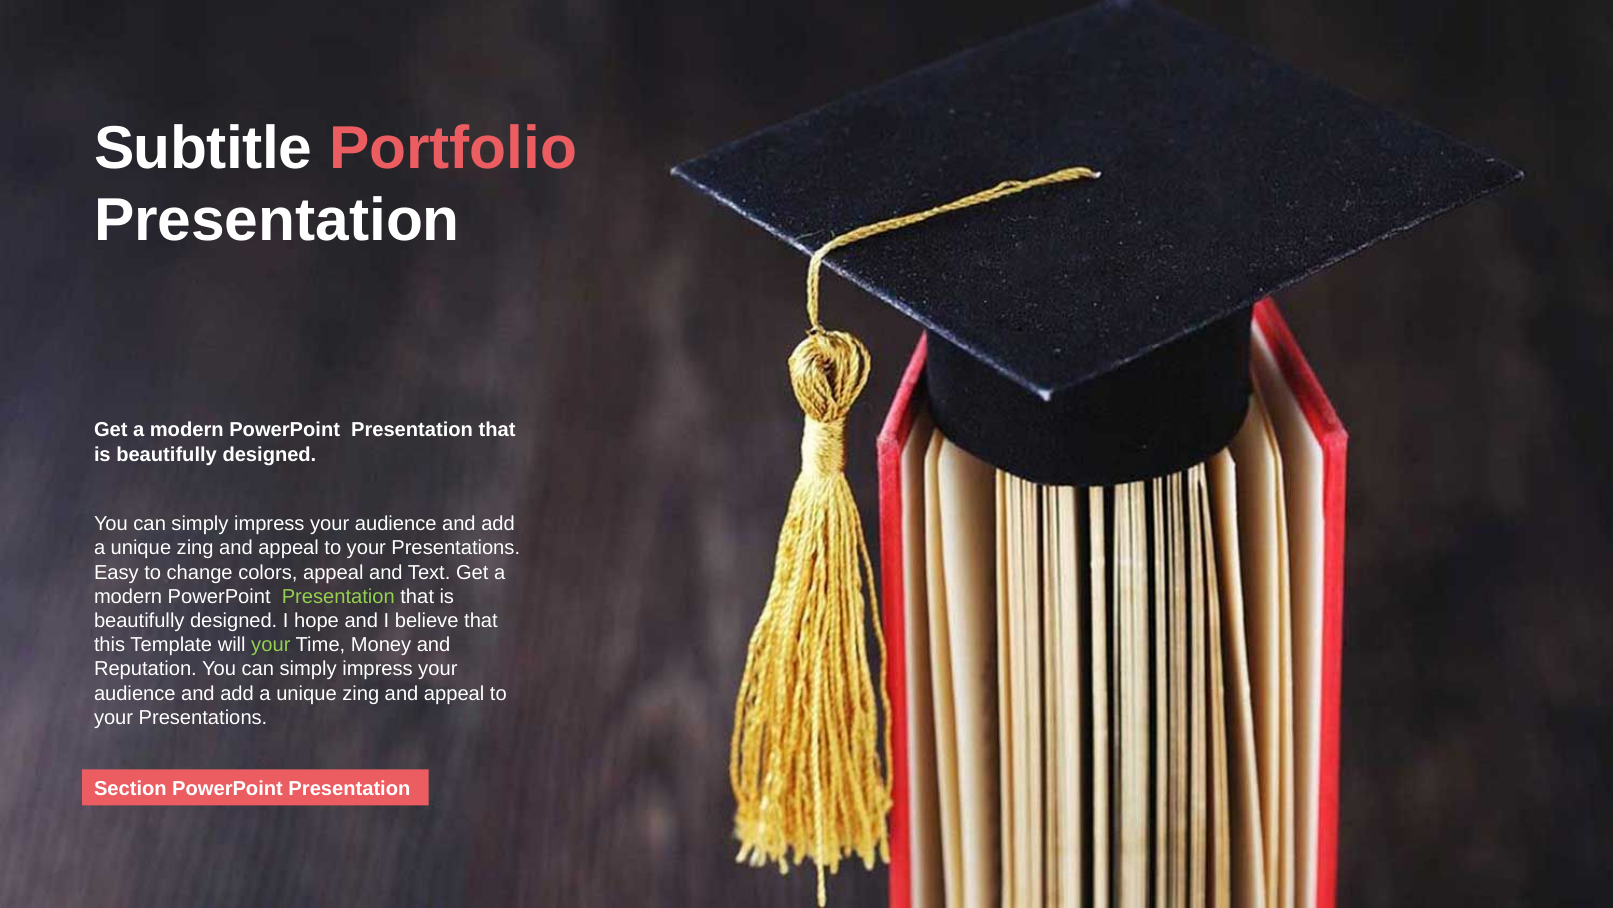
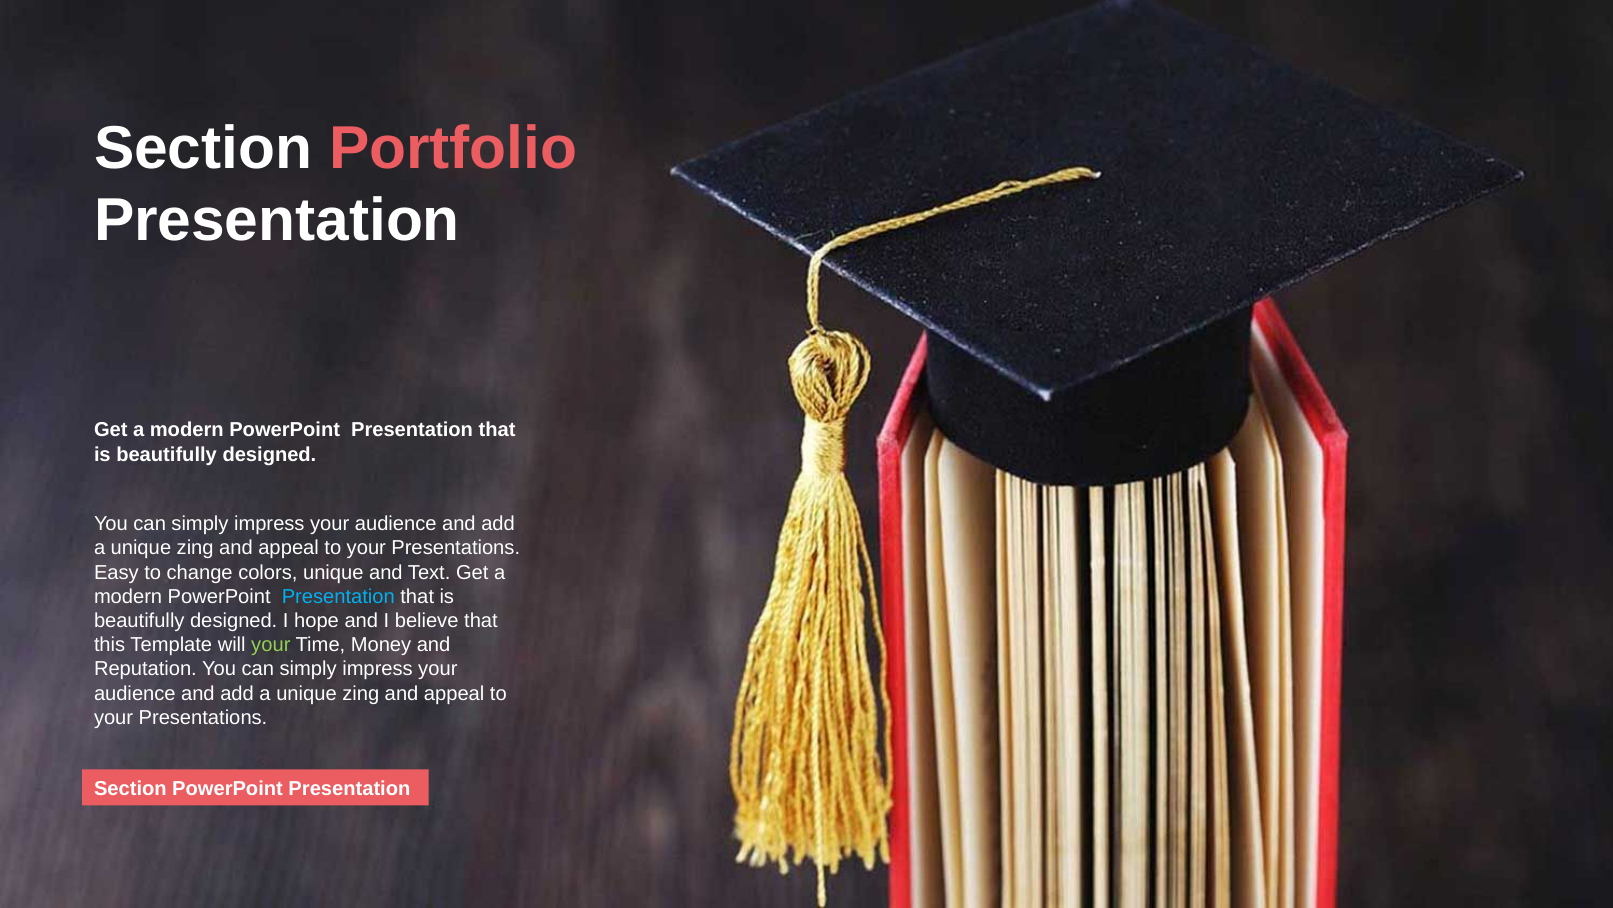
Subtitle at (203, 148): Subtitle -> Section
colors appeal: appeal -> unique
Presentation at (338, 596) colour: light green -> light blue
